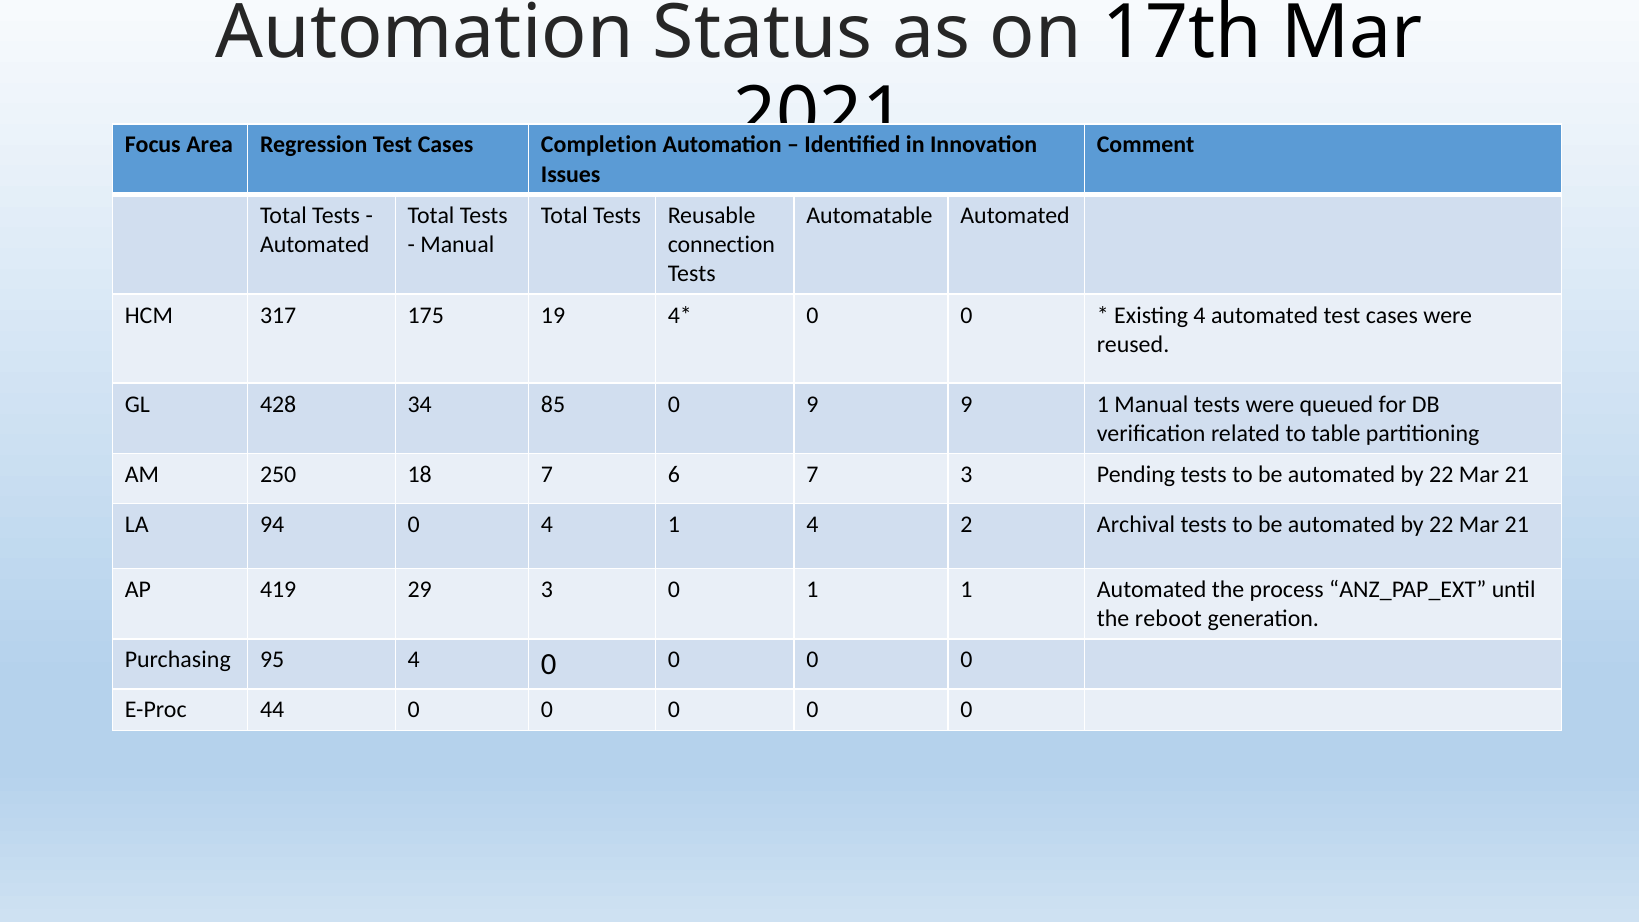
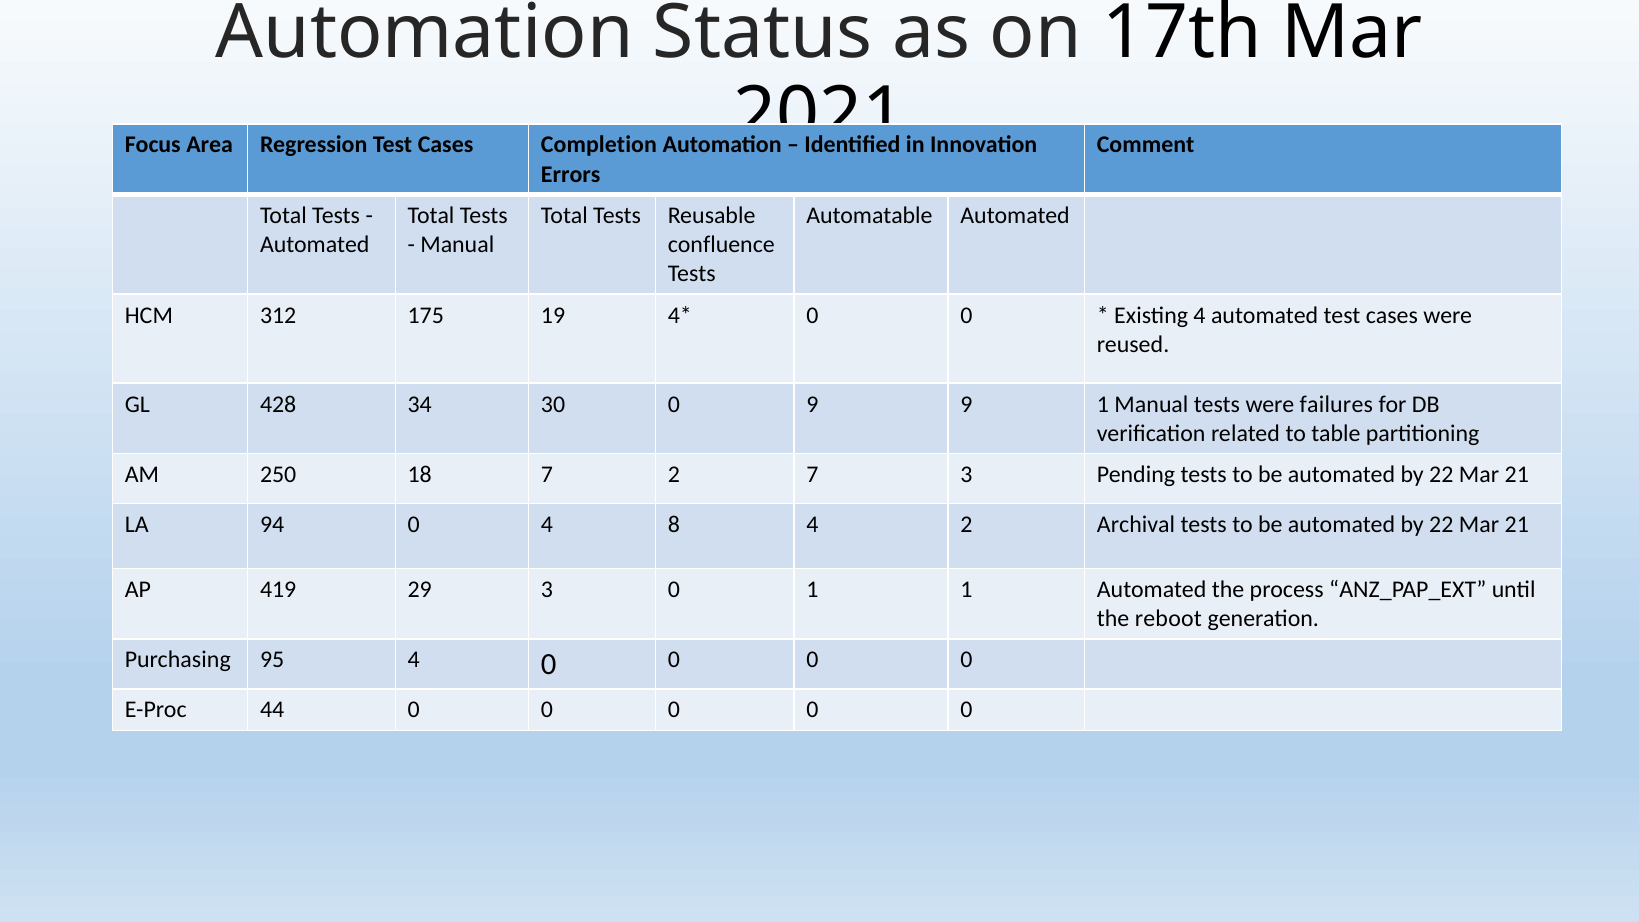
Issues: Issues -> Errors
connection: connection -> confluence
317: 317 -> 312
85: 85 -> 30
queued: queued -> failures
7 6: 6 -> 2
4 1: 1 -> 8
